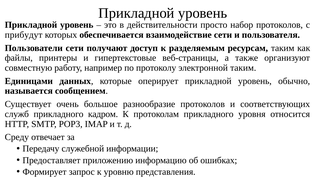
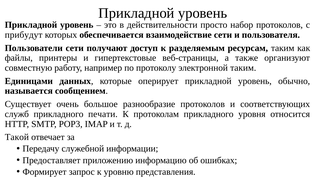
кадром: кадром -> печати
Среду: Среду -> Такой
